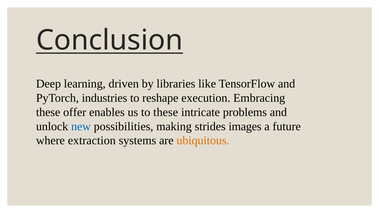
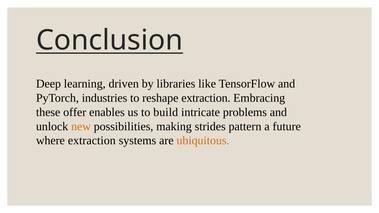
reshape execution: execution -> extraction
to these: these -> build
new colour: blue -> orange
images: images -> pattern
